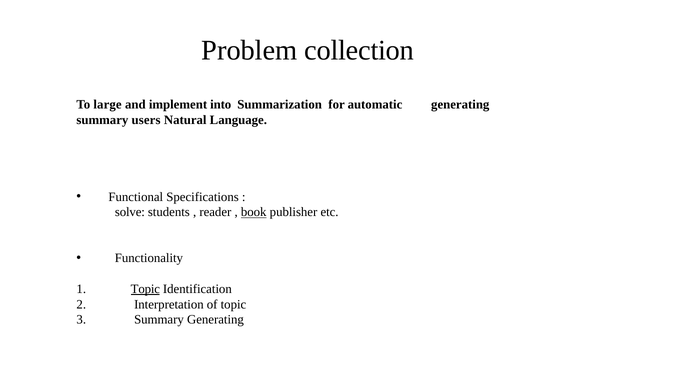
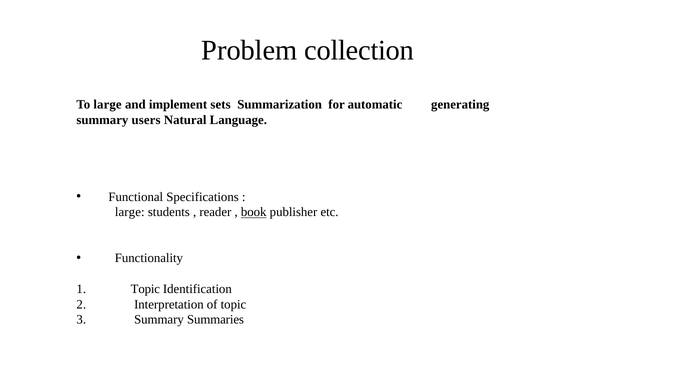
into: into -> sets
solve at (130, 212): solve -> large
Topic at (145, 289) underline: present -> none
Summary Generating: Generating -> Summaries
